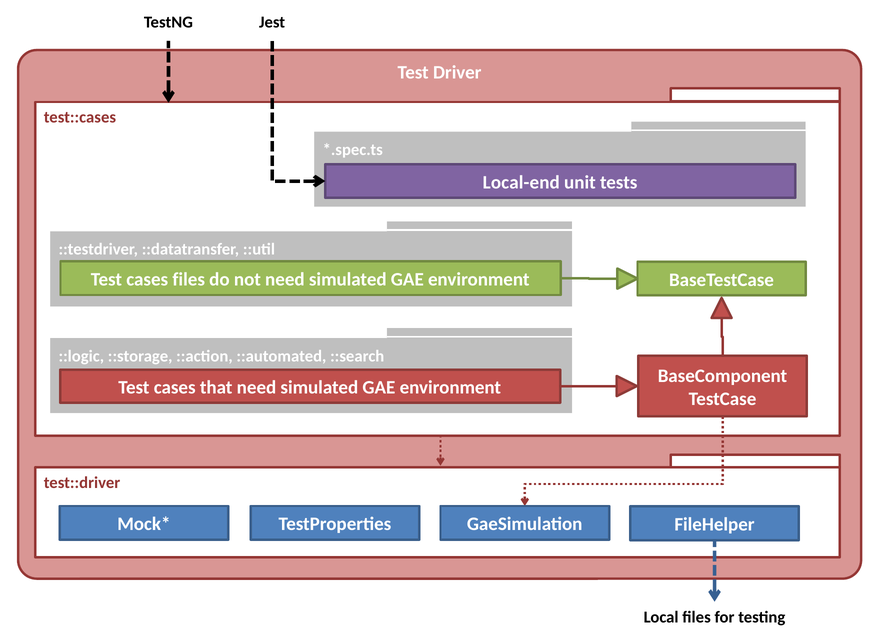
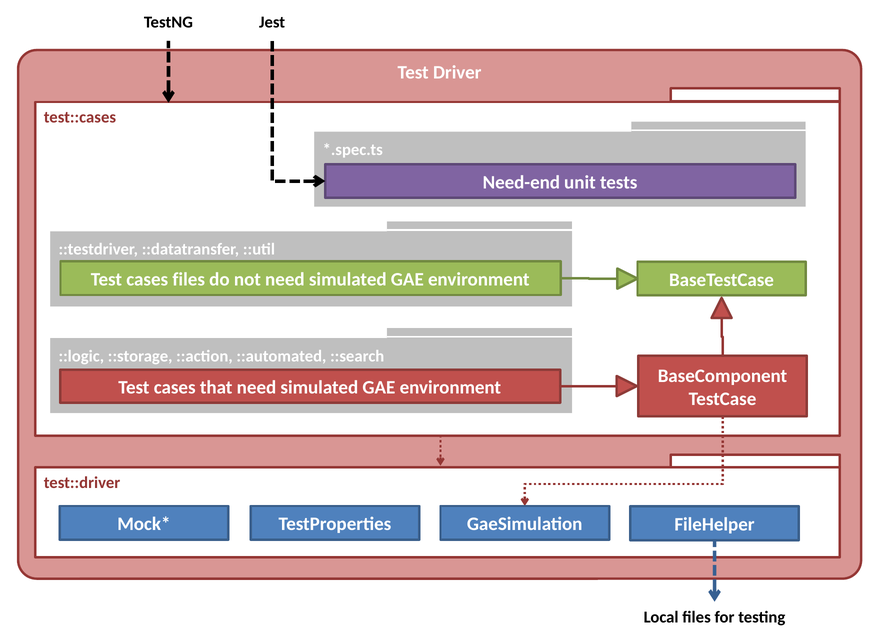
Local-end: Local-end -> Need-end
